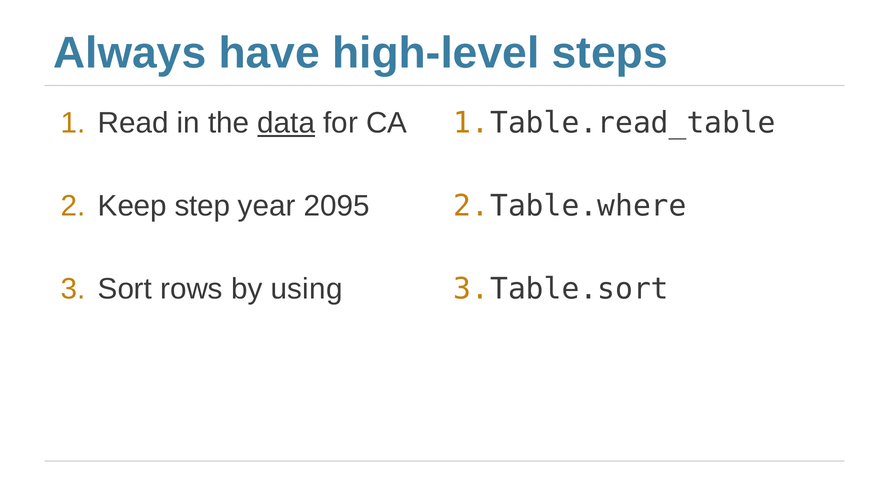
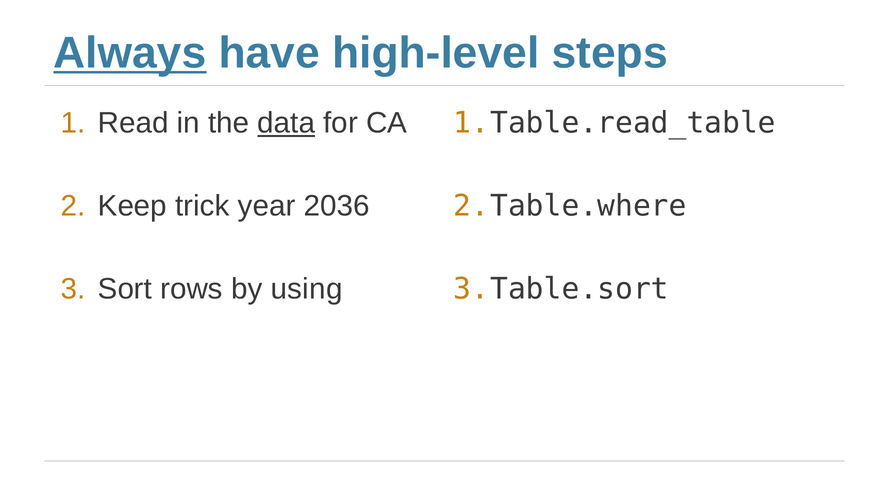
Always underline: none -> present
step: step -> trick
2095: 2095 -> 2036
